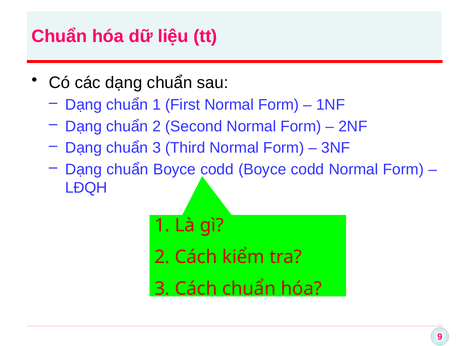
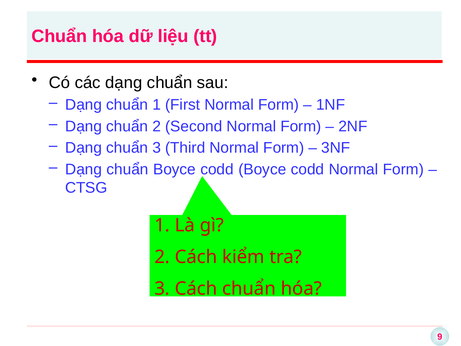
LĐQH: LĐQH -> CTSG
